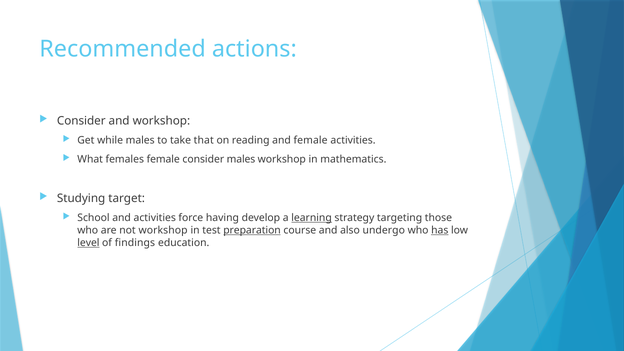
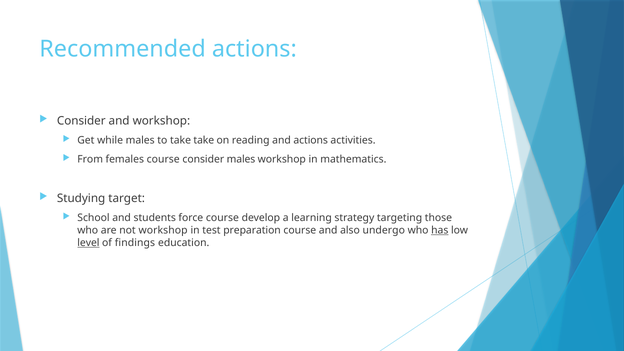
take that: that -> take
and female: female -> actions
What: What -> From
females female: female -> course
and activities: activities -> students
force having: having -> course
learning underline: present -> none
preparation underline: present -> none
